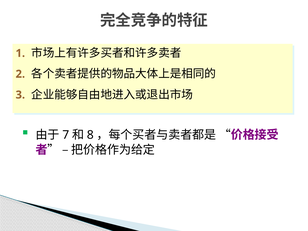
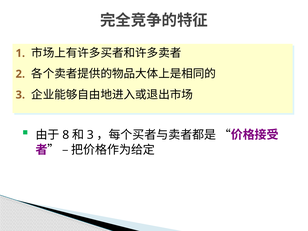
7: 7 -> 8
8 at (90, 135): 8 -> 3
